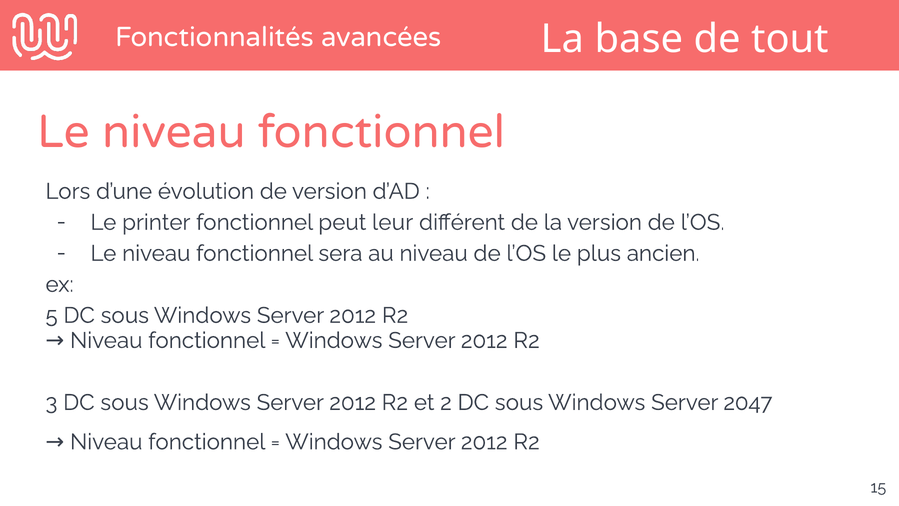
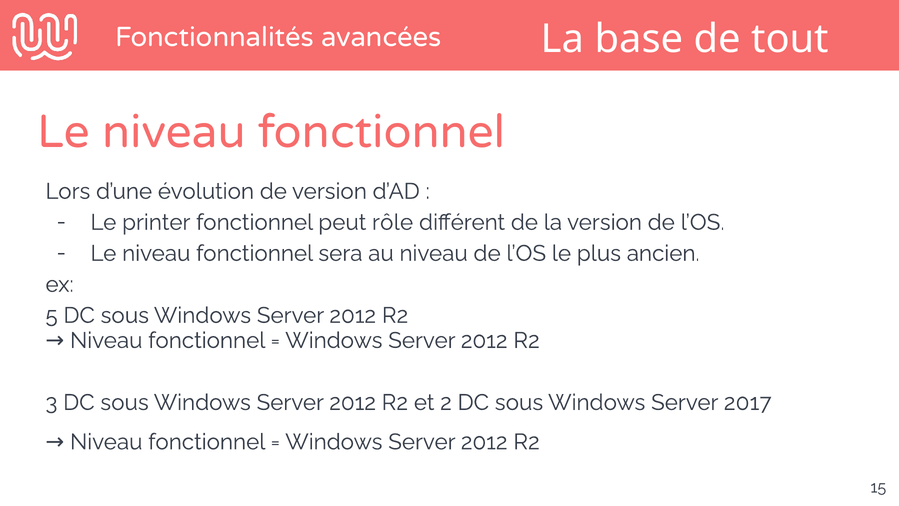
leur: leur -> rôle
2047: 2047 -> 2017
